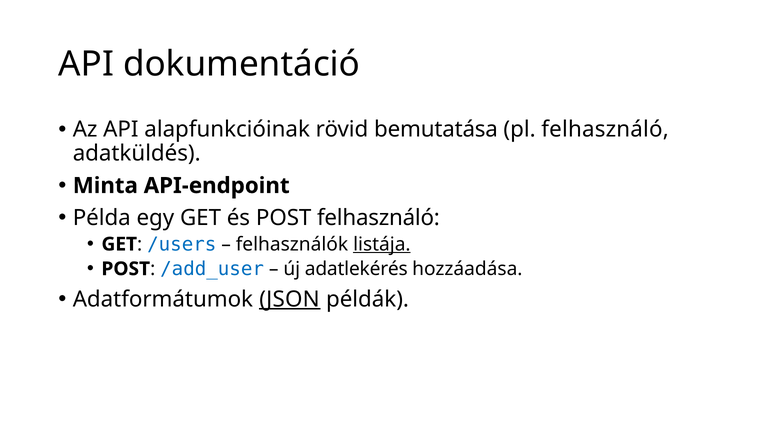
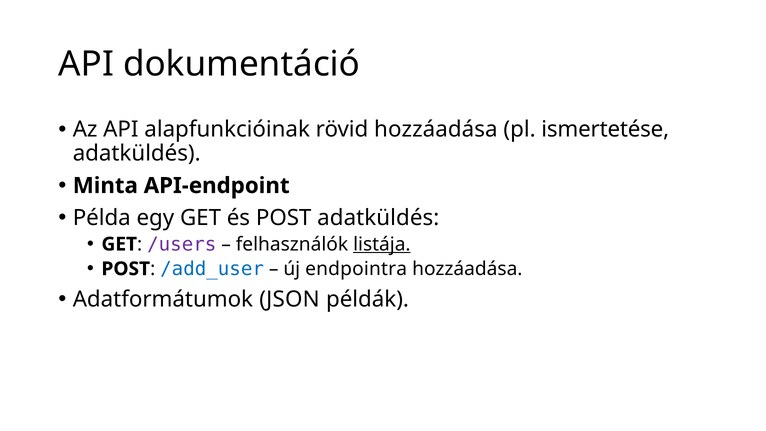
rövid bemutatása: bemutatása -> hozzáadása
pl felhasználó: felhasználó -> ismertetése
POST felhasználó: felhasználó -> adatküldés
/users colour: blue -> purple
adatlekérés: adatlekérés -> endpointra
JSON underline: present -> none
